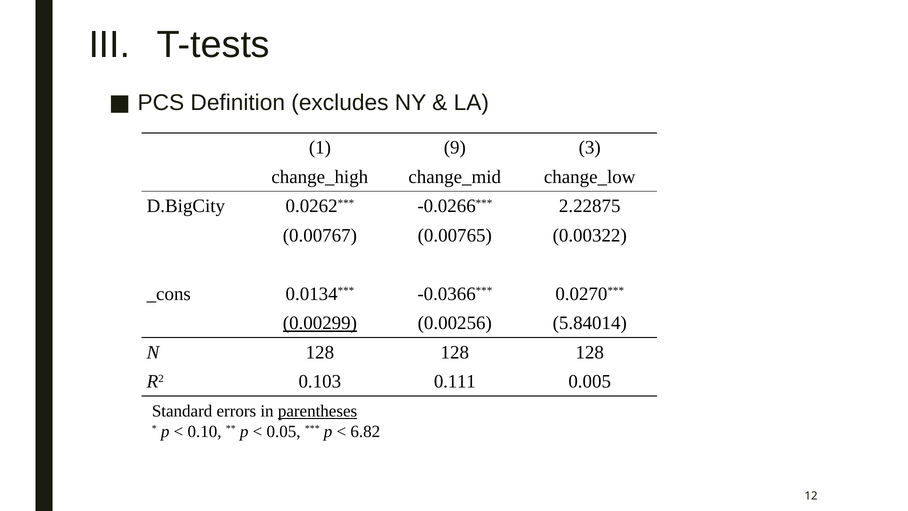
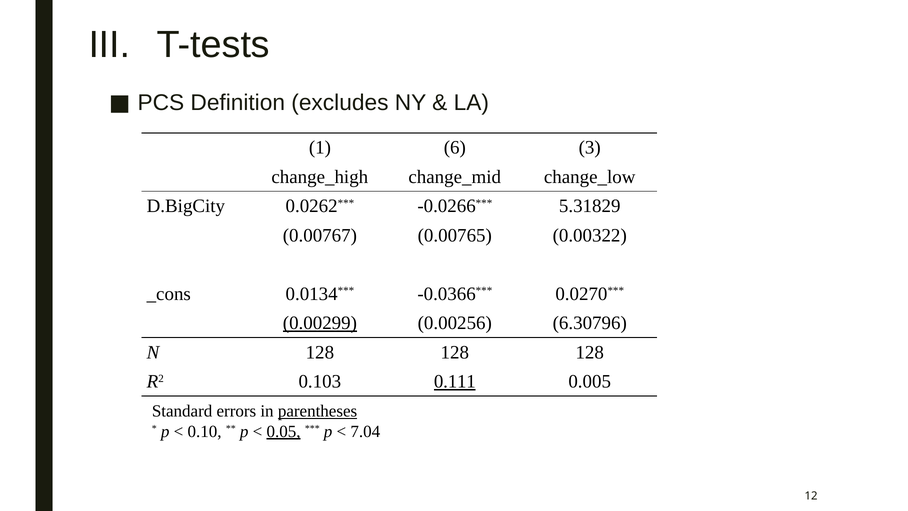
9: 9 -> 6
2.22875: 2.22875 -> 5.31829
5.84014: 5.84014 -> 6.30796
0.111 underline: none -> present
0.05 underline: none -> present
6.82: 6.82 -> 7.04
